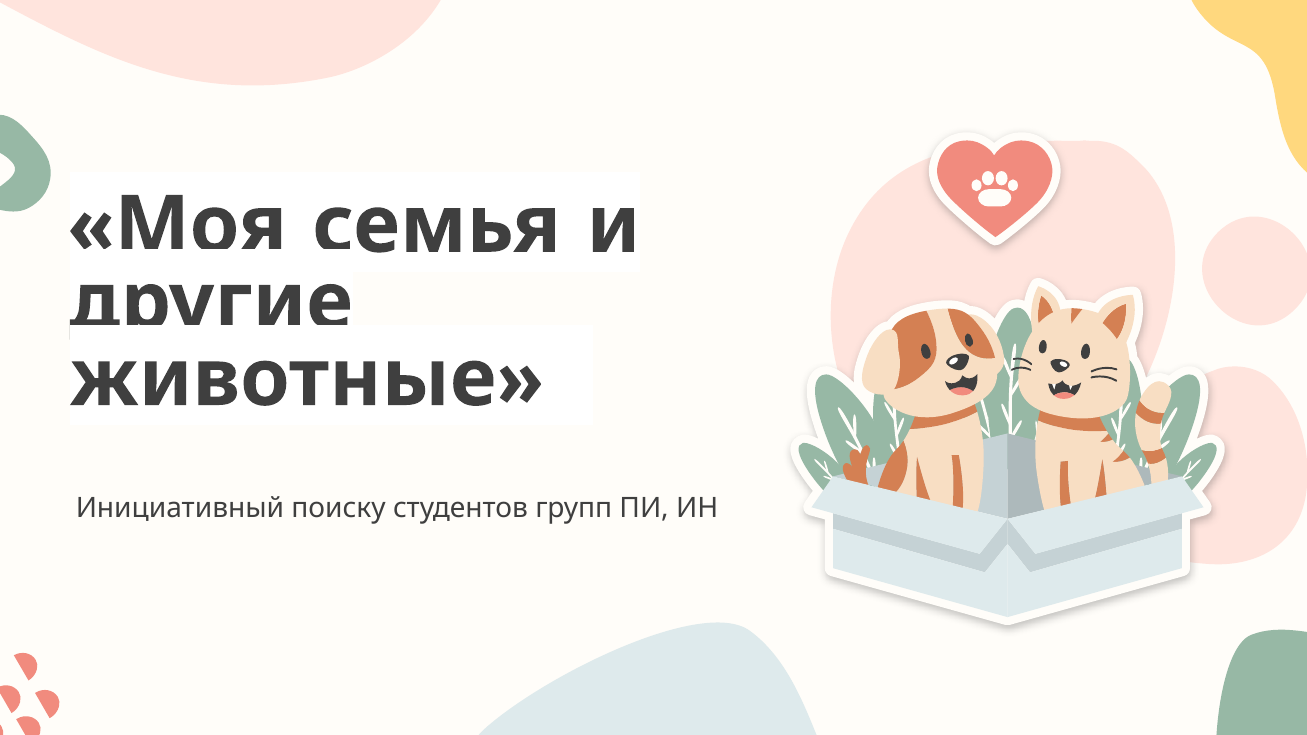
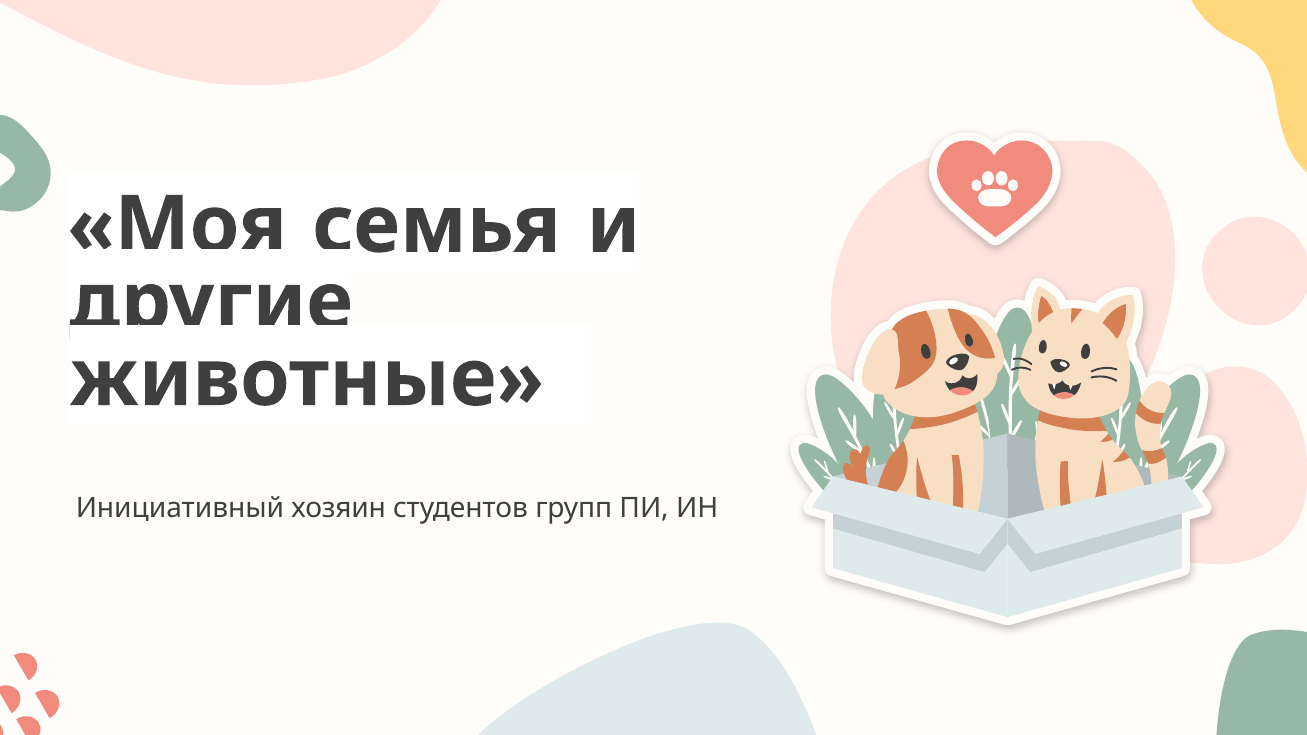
поиску: поиску -> хозяин
